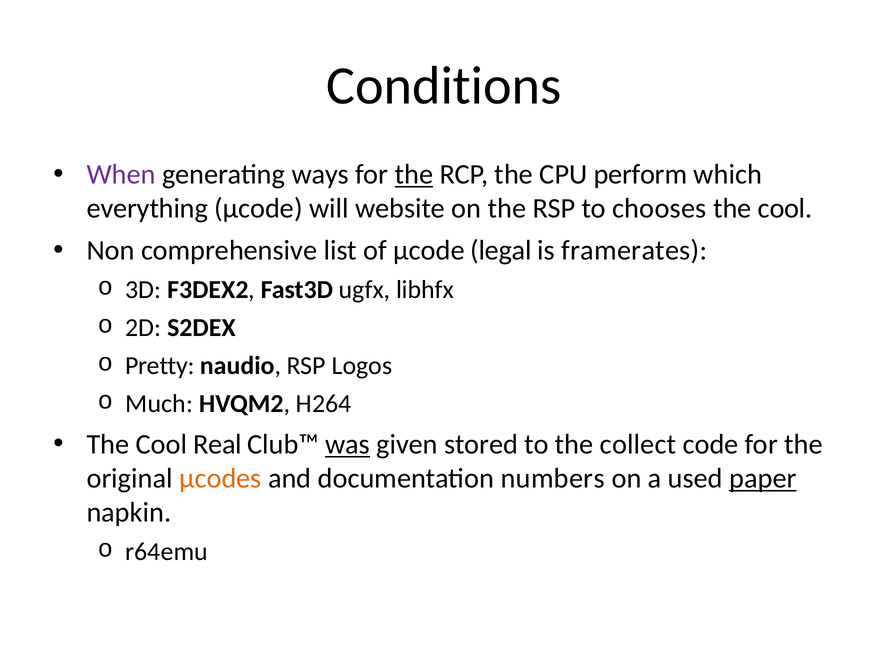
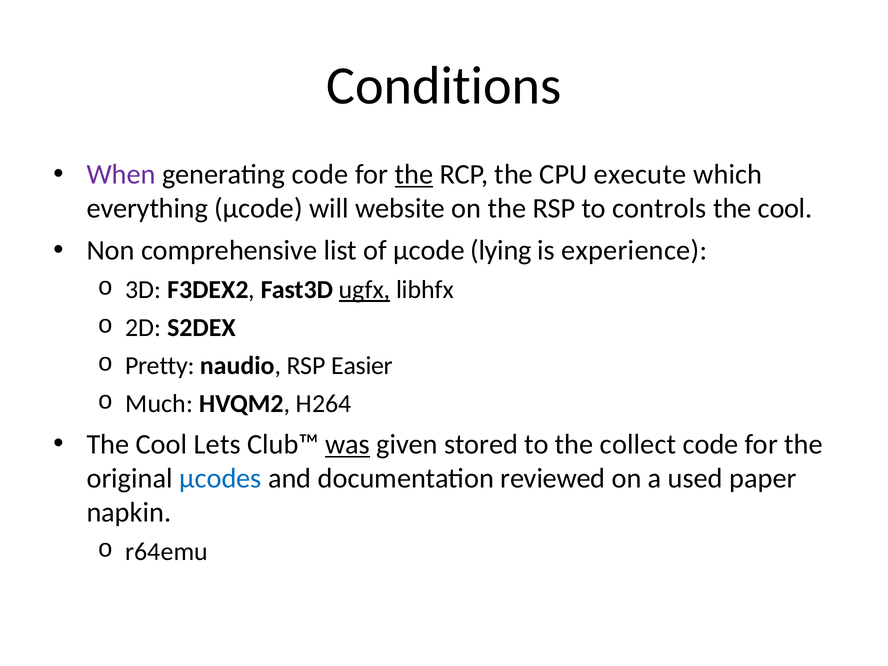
generating ways: ways -> code
perform: perform -> execute
chooses: chooses -> controls
legal: legal -> lying
framerates: framerates -> experience
ugfx underline: none -> present
Logos: Logos -> Easier
Real: Real -> Lets
µcodes colour: orange -> blue
numbers: numbers -> reviewed
paper underline: present -> none
